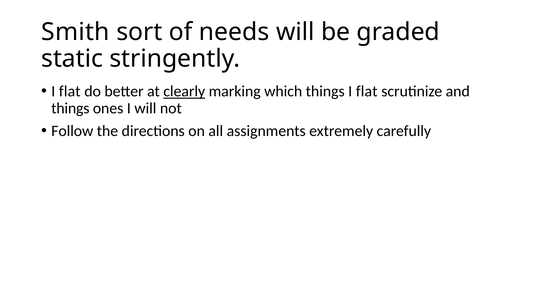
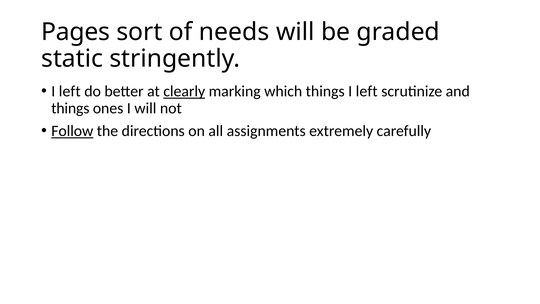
Smith: Smith -> Pages
flat at (70, 91): flat -> left
things I flat: flat -> left
Follow underline: none -> present
